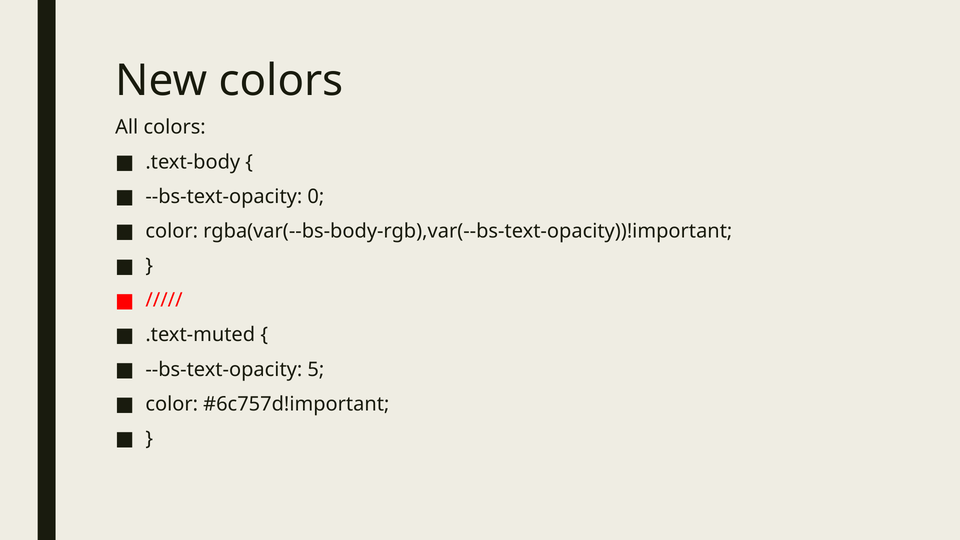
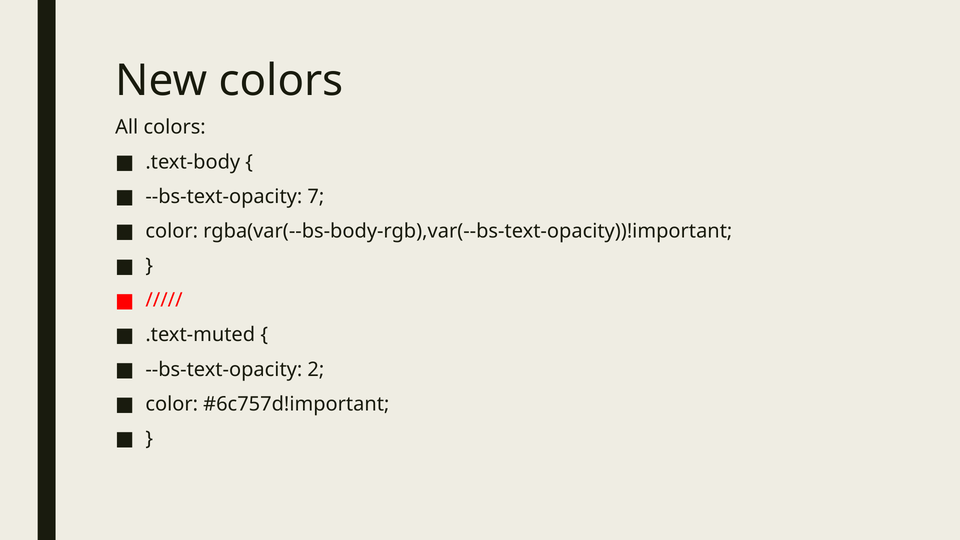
0: 0 -> 7
5: 5 -> 2
